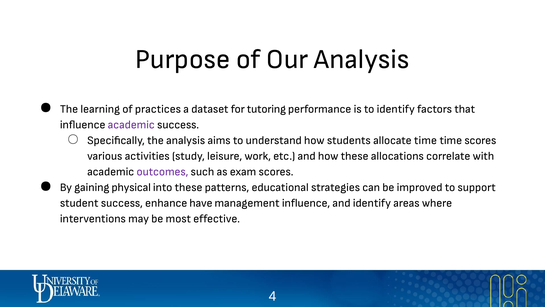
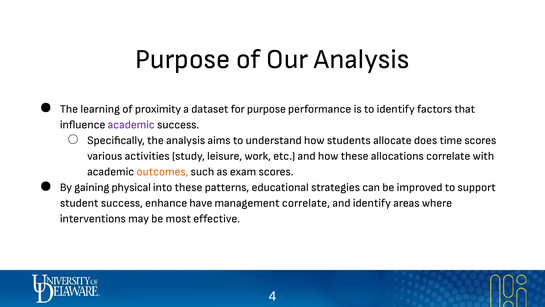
practices: practices -> proximity
for tutoring: tutoring -> purpose
allocate time: time -> does
outcomes colour: purple -> orange
management influence: influence -> correlate
